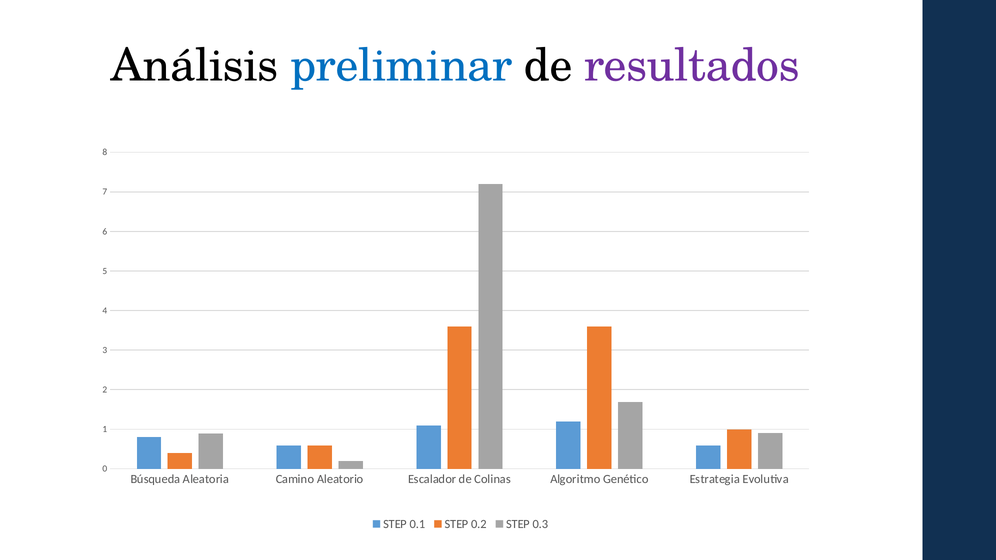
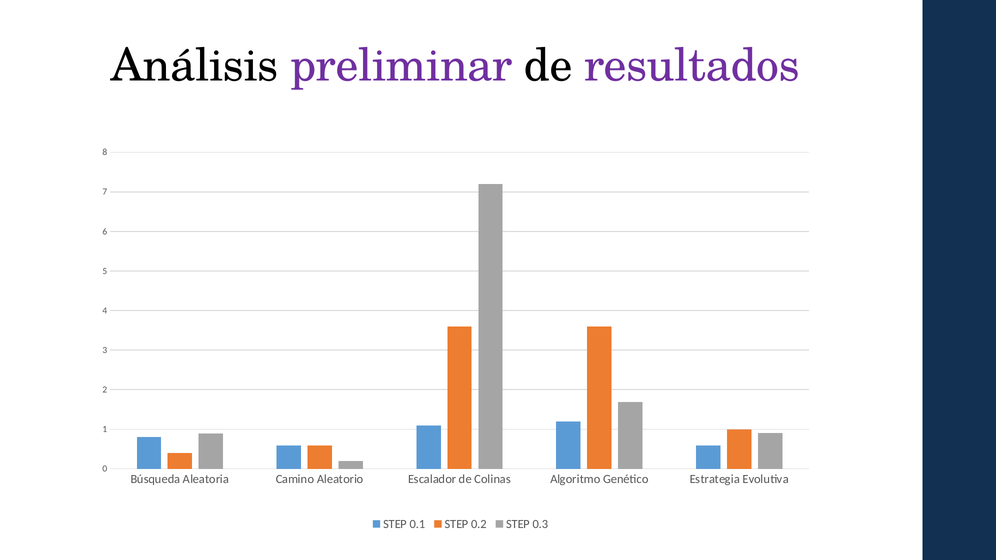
preliminar colour: blue -> purple
